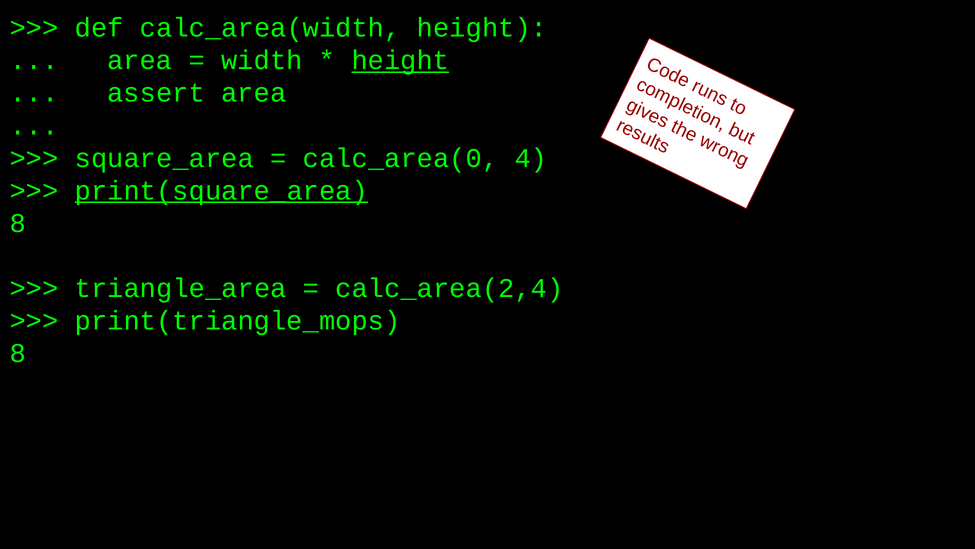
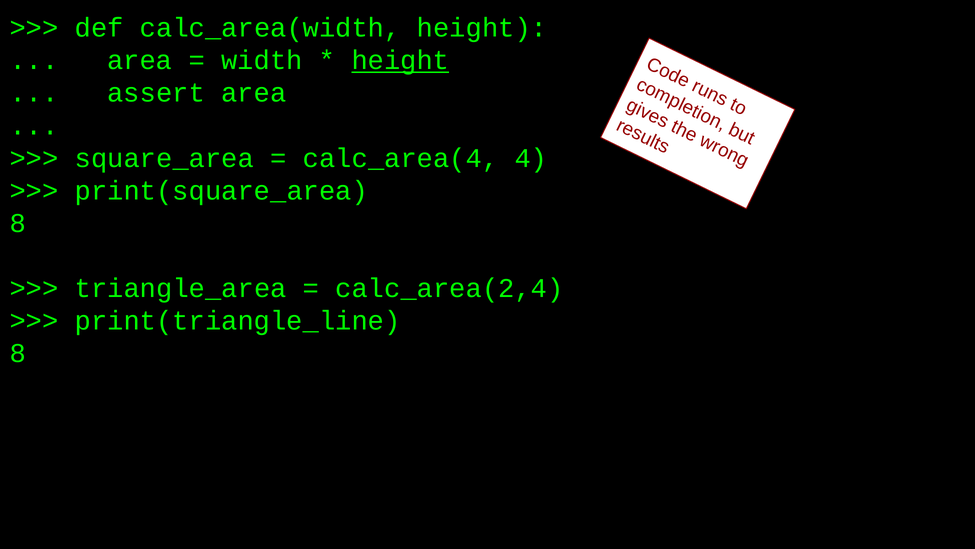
calc_area(0: calc_area(0 -> calc_area(4
print(square_area underline: present -> none
print(triangle_mops: print(triangle_mops -> print(triangle_line
